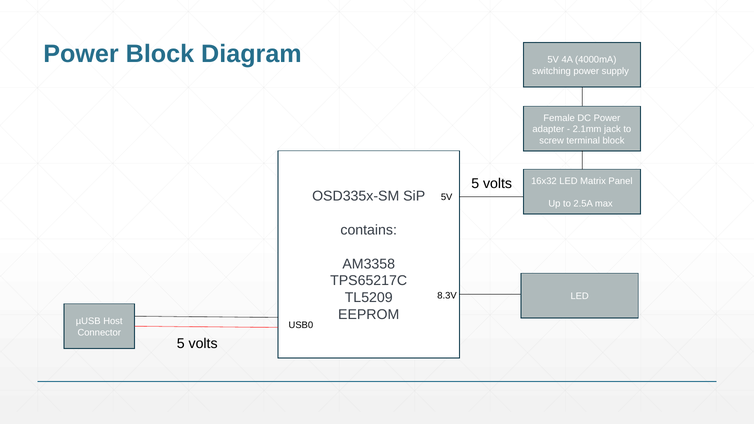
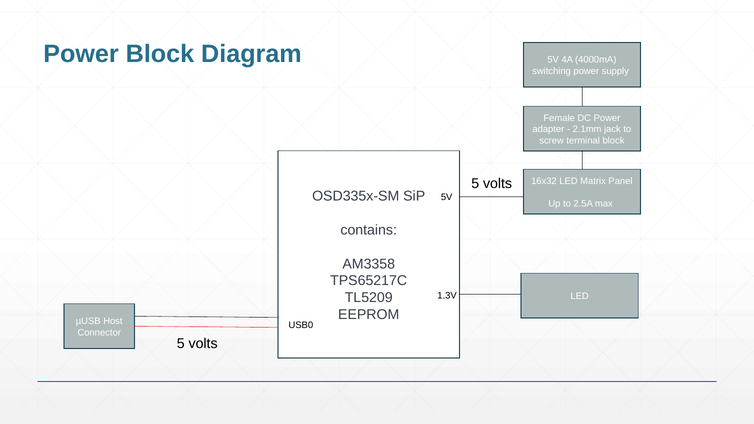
8.3V: 8.3V -> 1.3V
